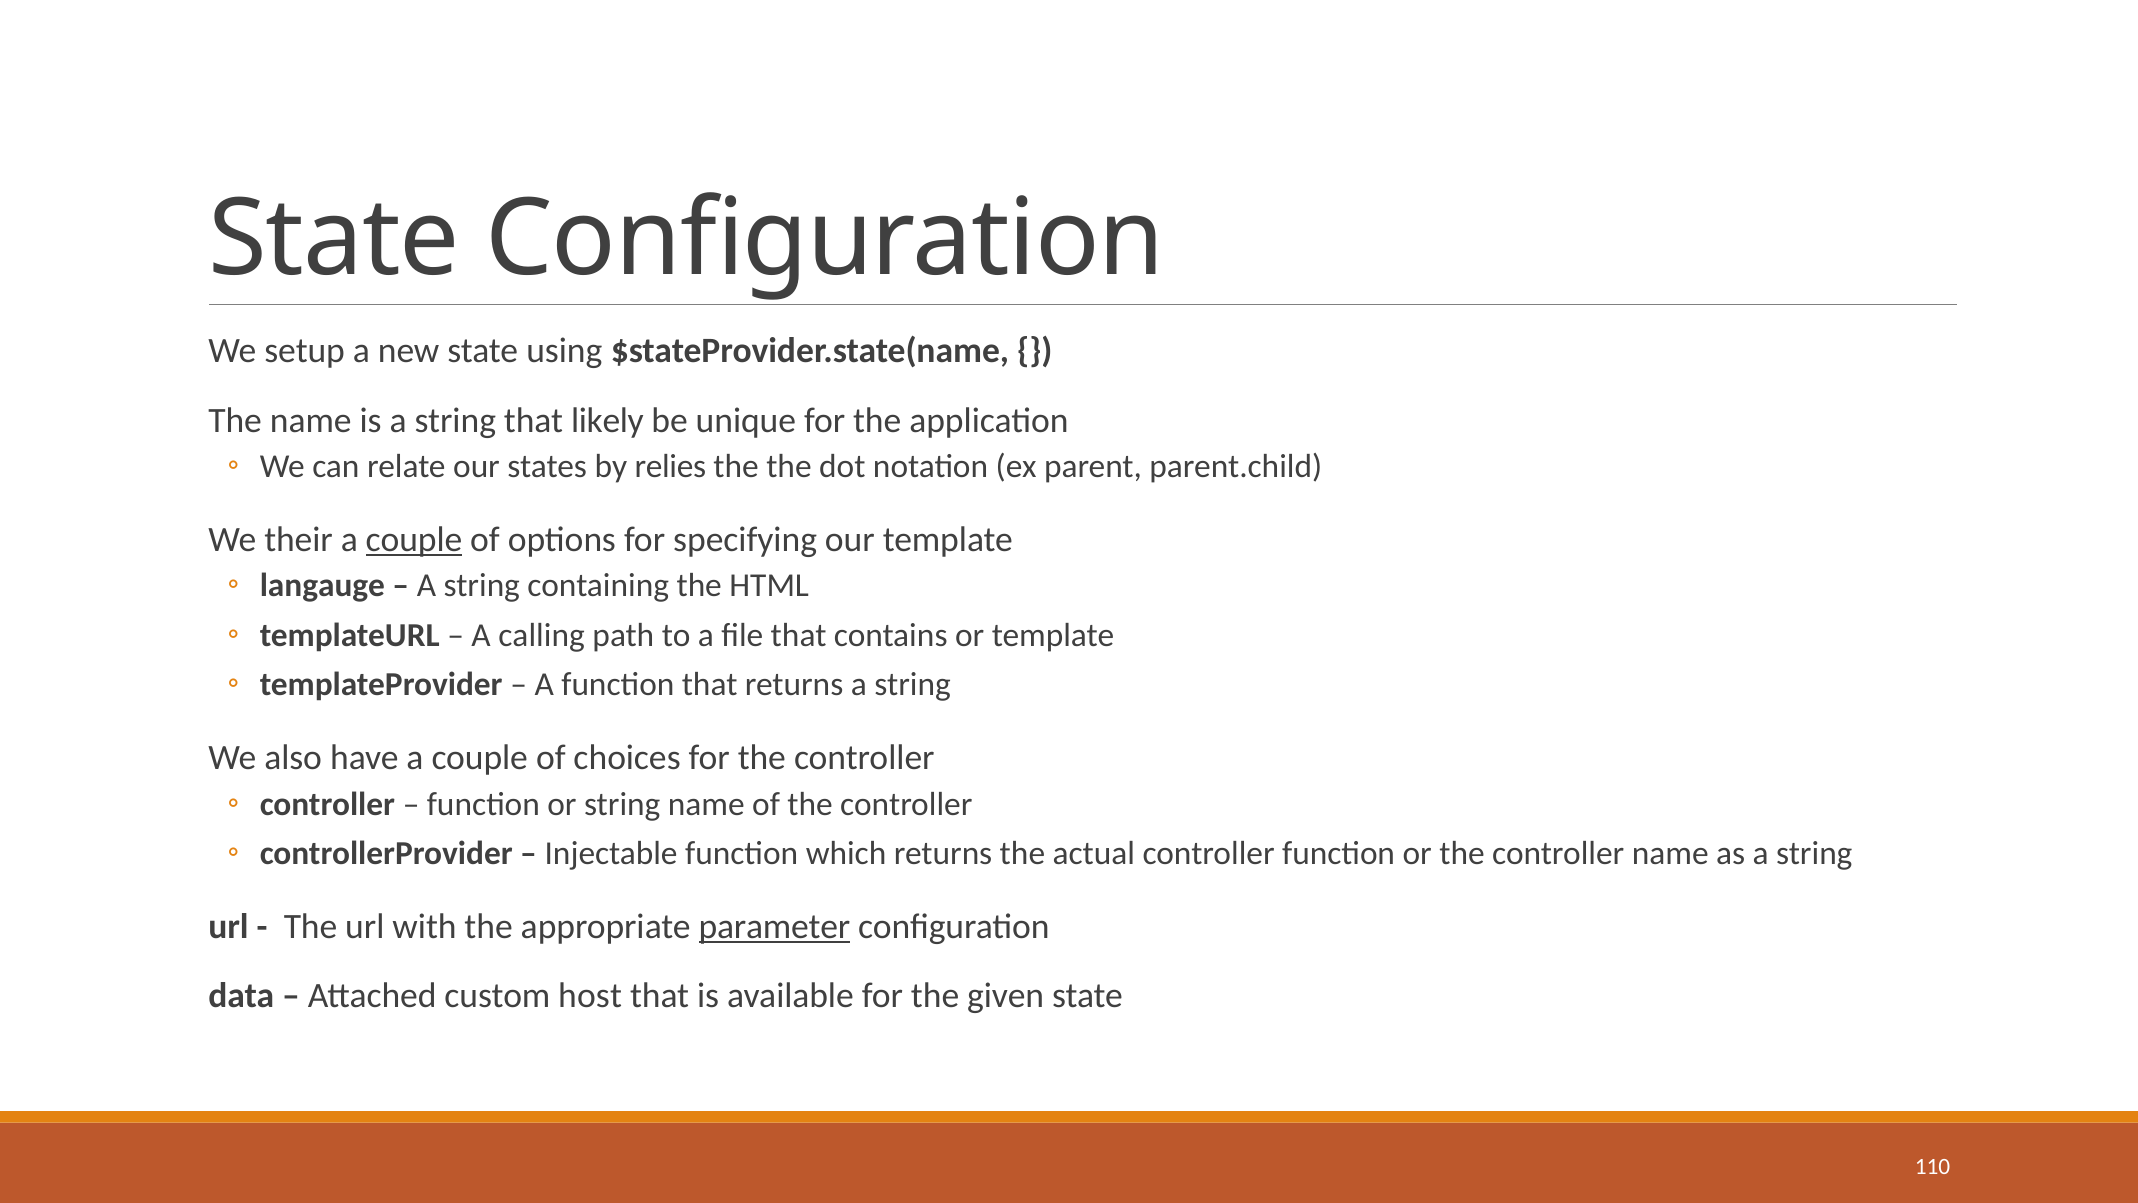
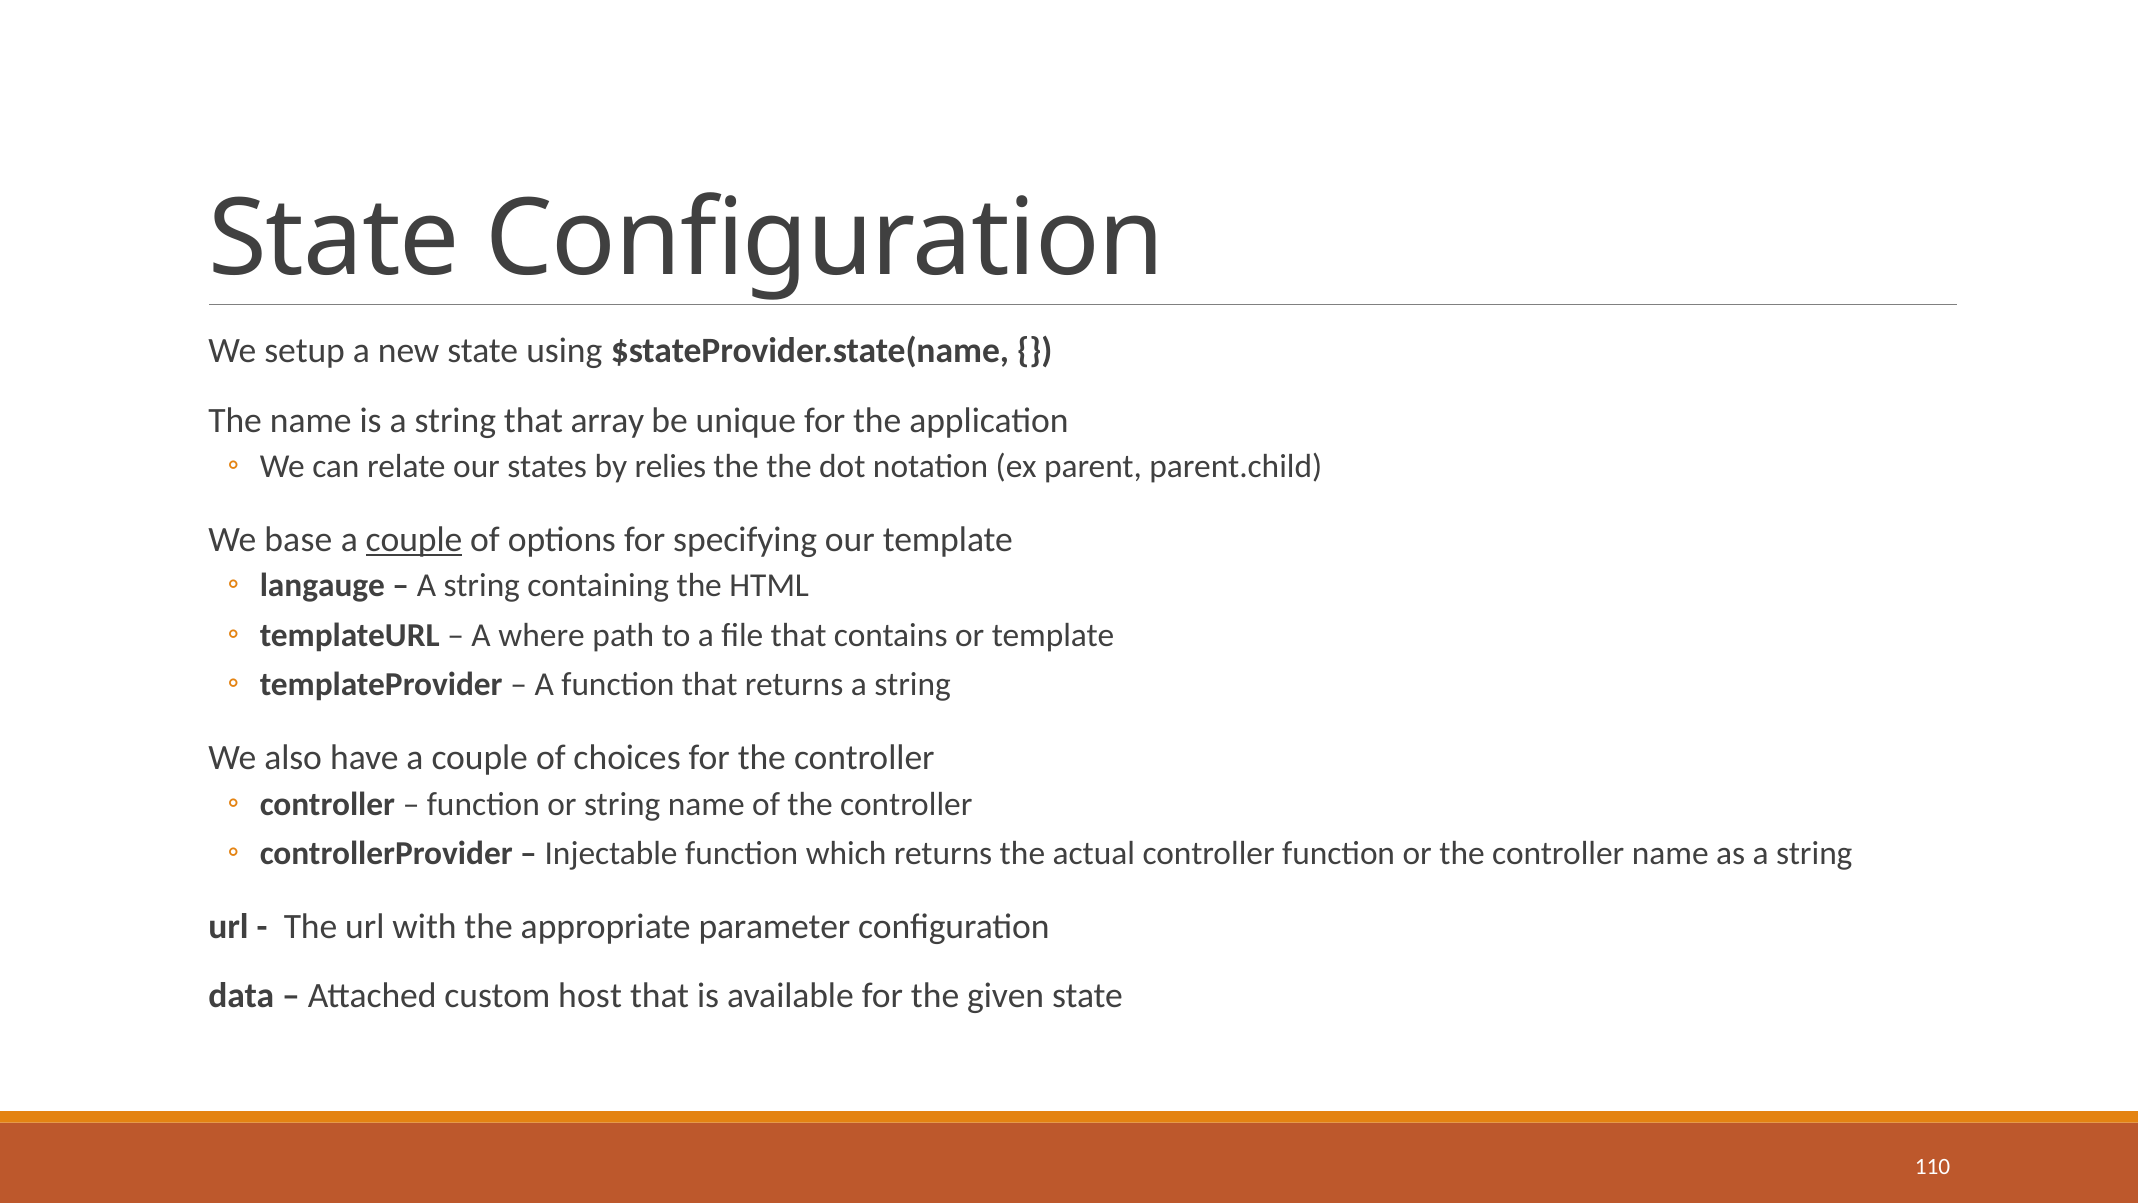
likely: likely -> array
their: their -> base
calling: calling -> where
parameter underline: present -> none
